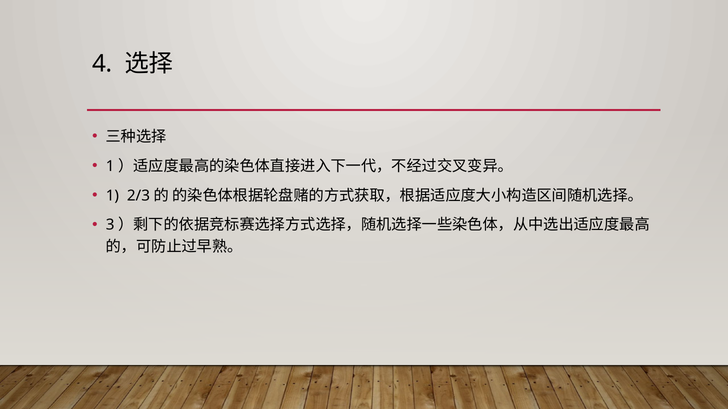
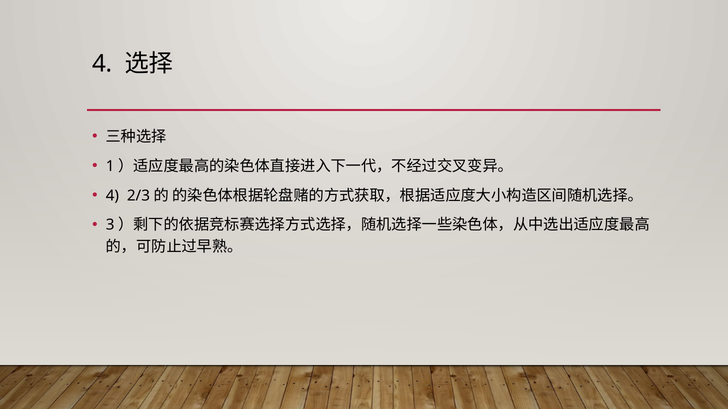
1 at (112, 196): 1 -> 4
